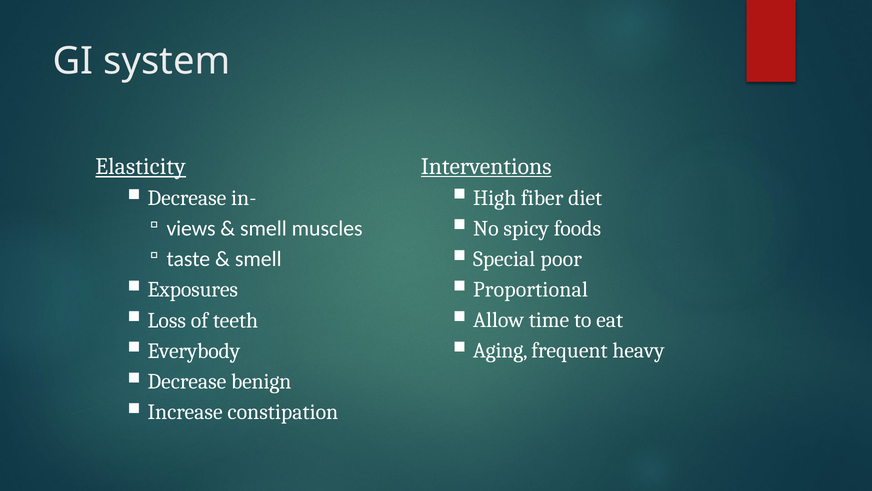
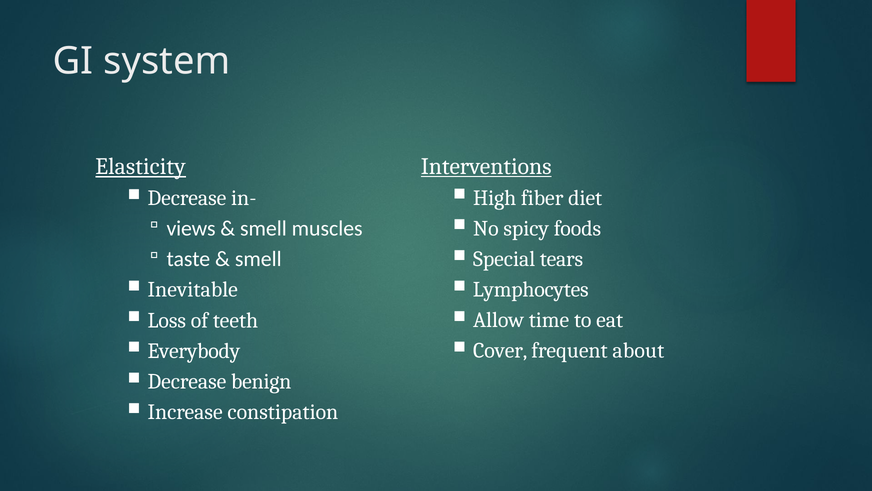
poor: poor -> tears
Proportional: Proportional -> Lymphocytes
Exposures: Exposures -> Inevitable
Aging: Aging -> Cover
heavy: heavy -> about
